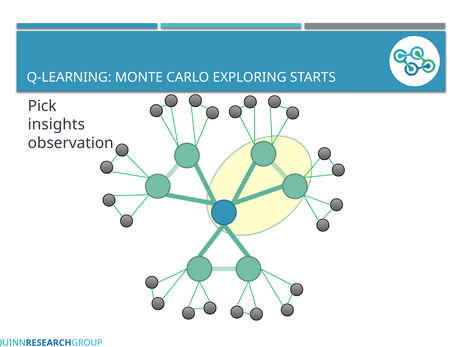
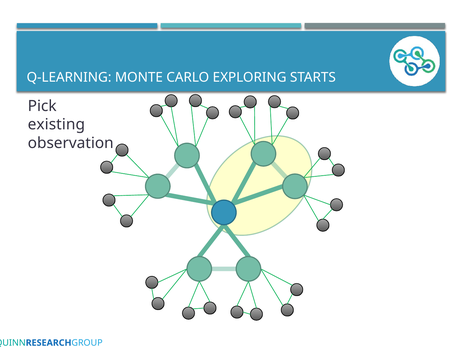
insights: insights -> existing
